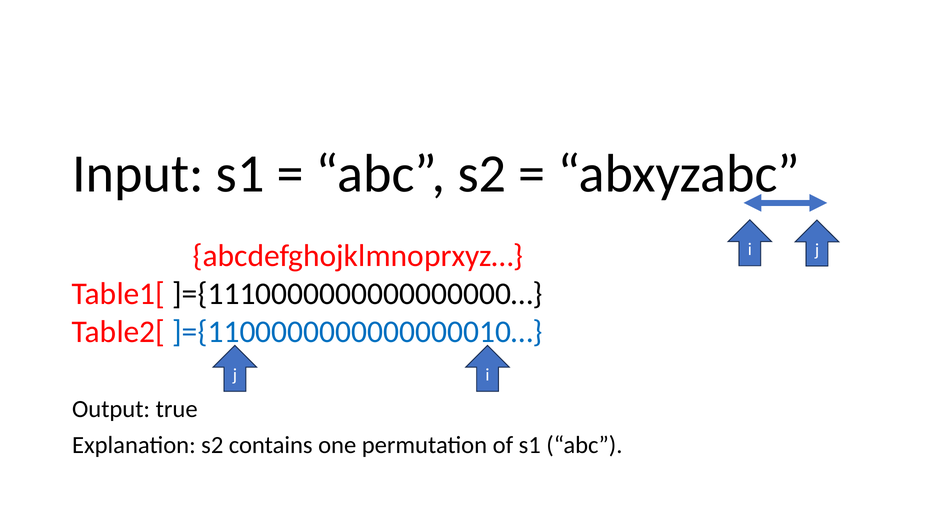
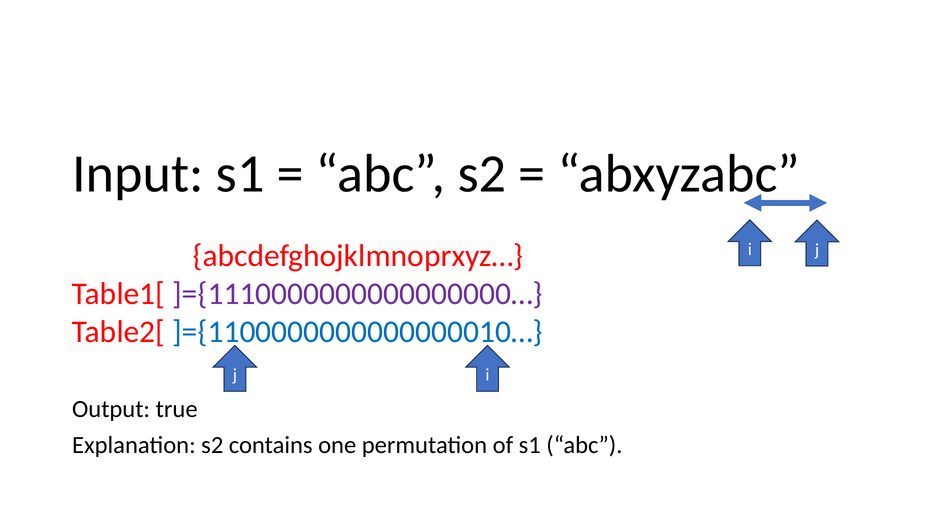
]={1110000000000000000… colour: black -> purple
